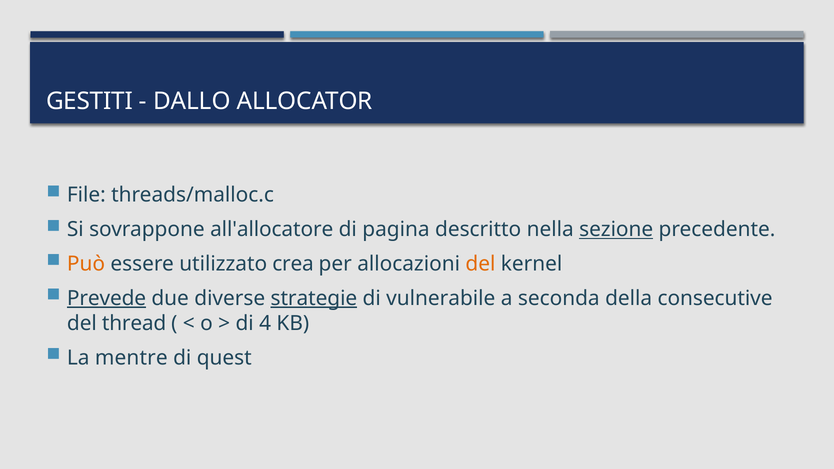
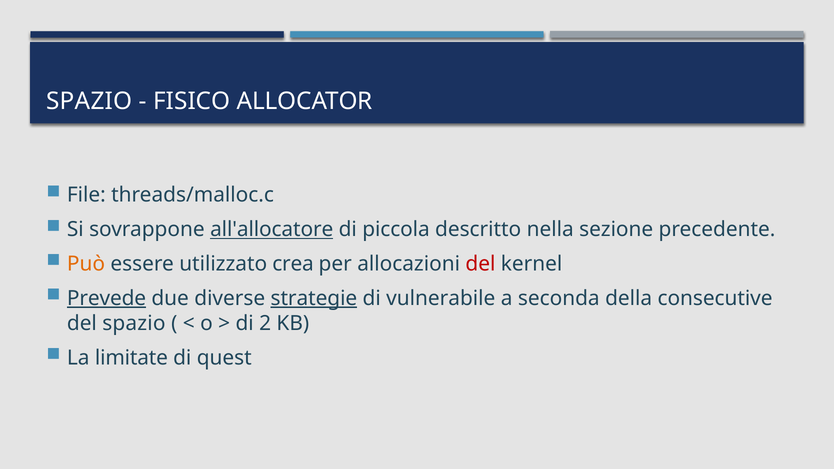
GESTITI at (89, 101): GESTITI -> SPAZIO
DALLO: DALLO -> FISICO
all'allocatore underline: none -> present
pagina: pagina -> piccola
sezione underline: present -> none
del at (480, 264) colour: orange -> red
del thread: thread -> spazio
4: 4 -> 2
mentre: mentre -> limitate
